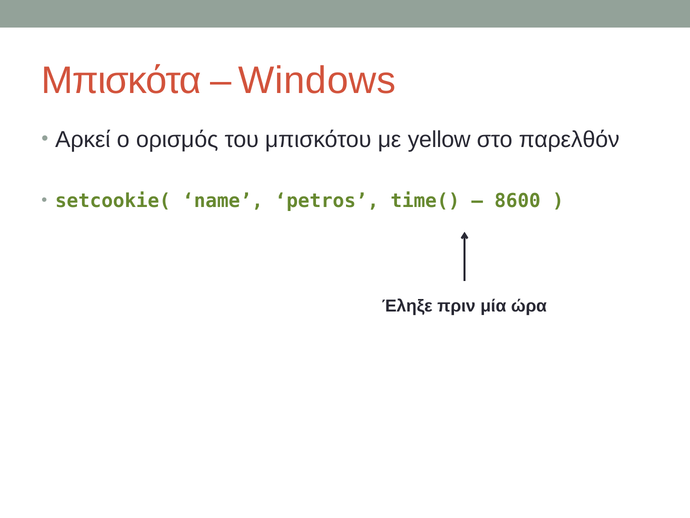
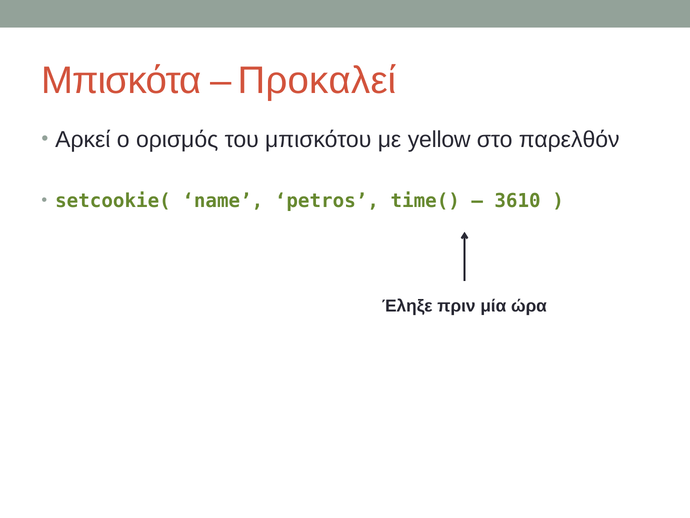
Windows: Windows -> Προκαλεί
8600: 8600 -> 3610
